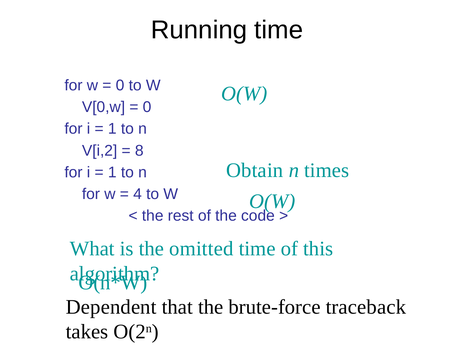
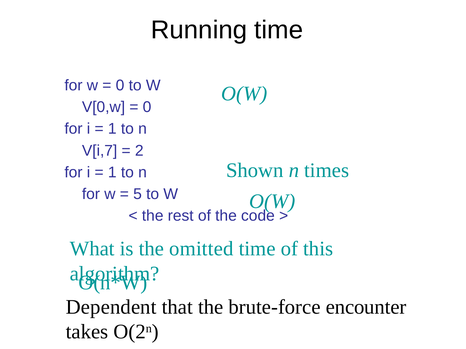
V[i,2: V[i,2 -> V[i,7
8: 8 -> 2
Obtain: Obtain -> Shown
4: 4 -> 5
traceback: traceback -> encounter
